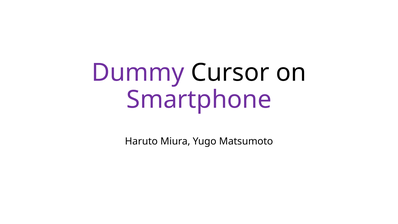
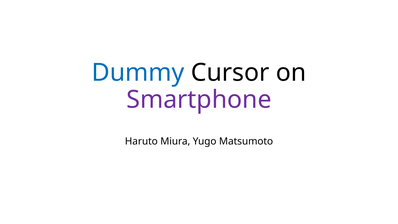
Dummy colour: purple -> blue
